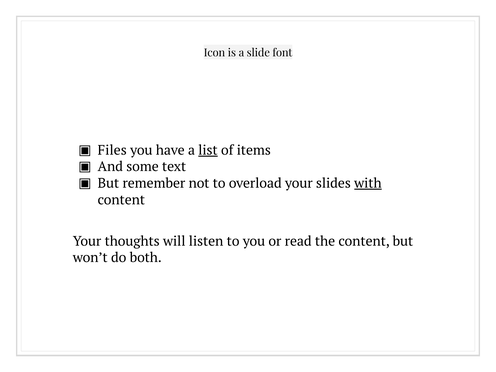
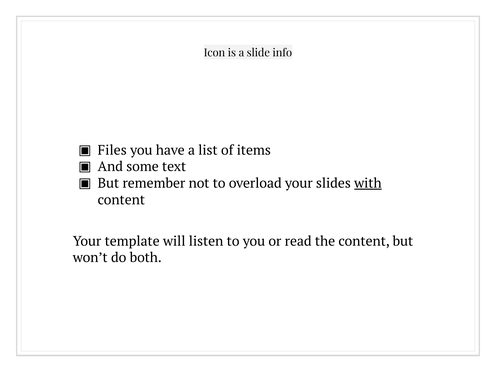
font: font -> info
list underline: present -> none
thoughts: thoughts -> template
